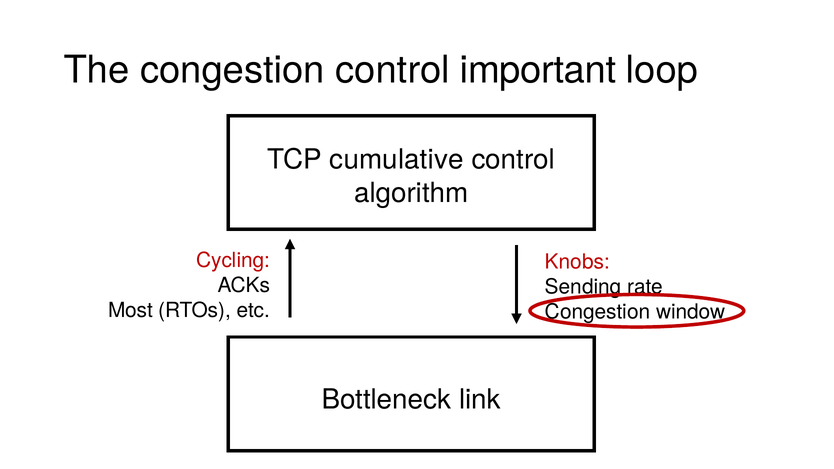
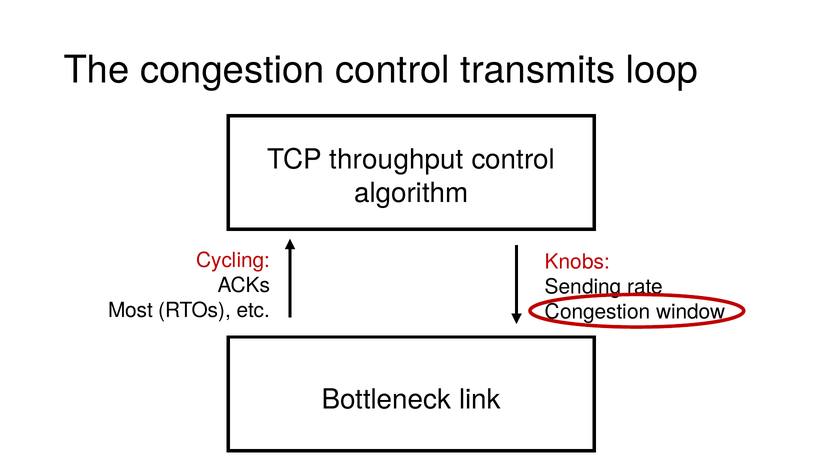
important: important -> transmits
cumulative: cumulative -> throughput
